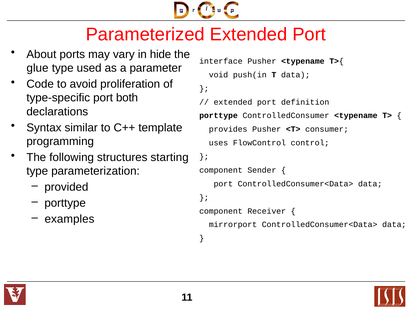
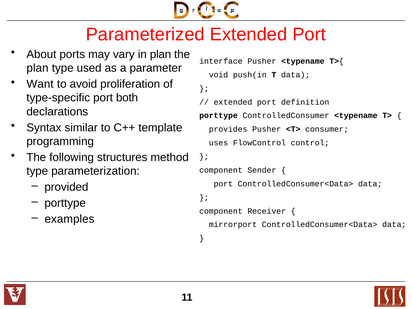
in hide: hide -> plan
glue at (38, 68): glue -> plan
Code: Code -> Want
starting: starting -> method
